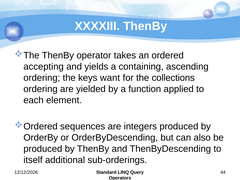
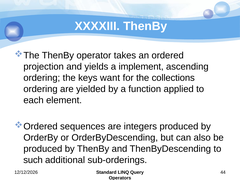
accepting: accepting -> projection
containing: containing -> implement
itself: itself -> such
